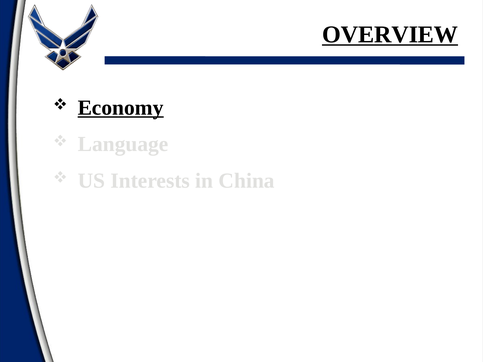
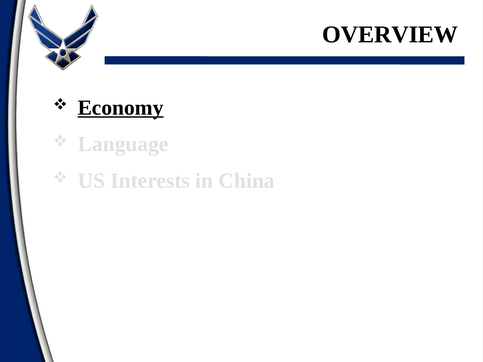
OVERVIEW underline: present -> none
